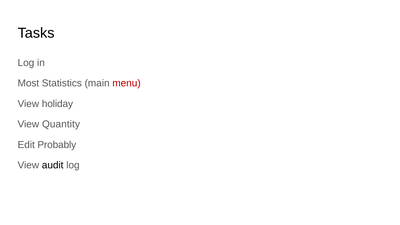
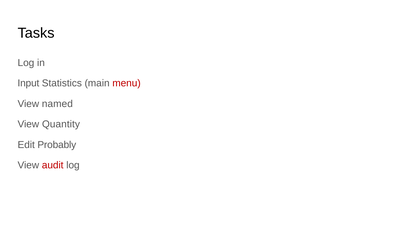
Most: Most -> Input
holiday: holiday -> named
audit colour: black -> red
